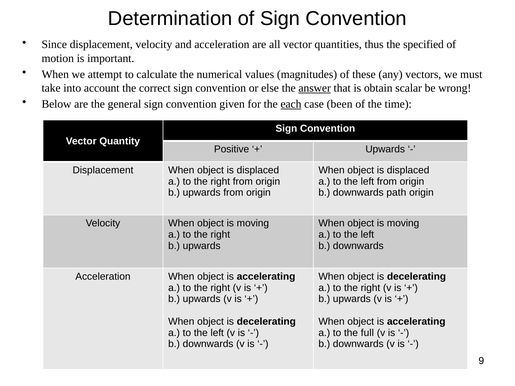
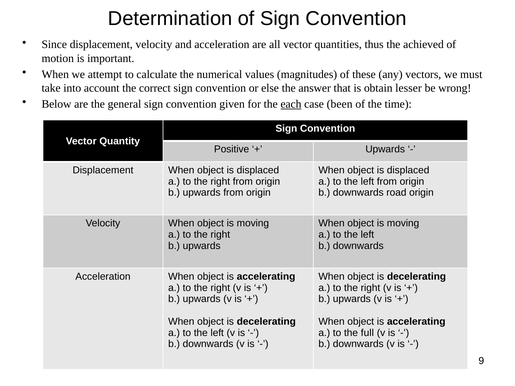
specified: specified -> achieved
answer underline: present -> none
scalar: scalar -> lesser
path: path -> road
